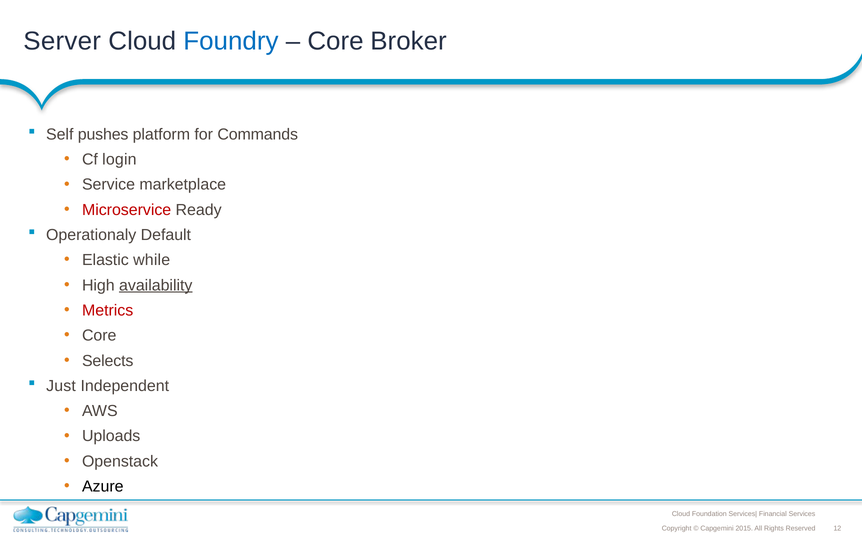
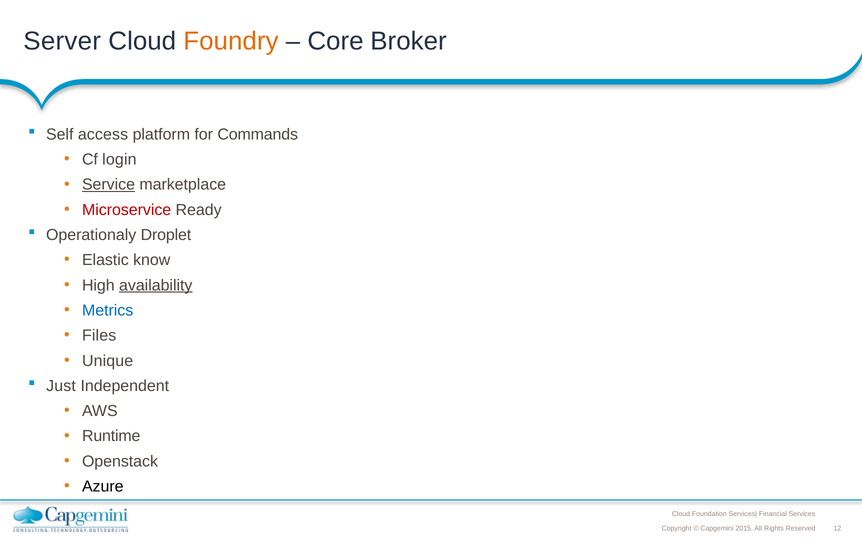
Foundry colour: blue -> orange
pushes: pushes -> access
Service underline: none -> present
Default: Default -> Droplet
while: while -> know
Metrics colour: red -> blue
Core at (99, 335): Core -> Files
Selects: Selects -> Unique
Uploads: Uploads -> Runtime
